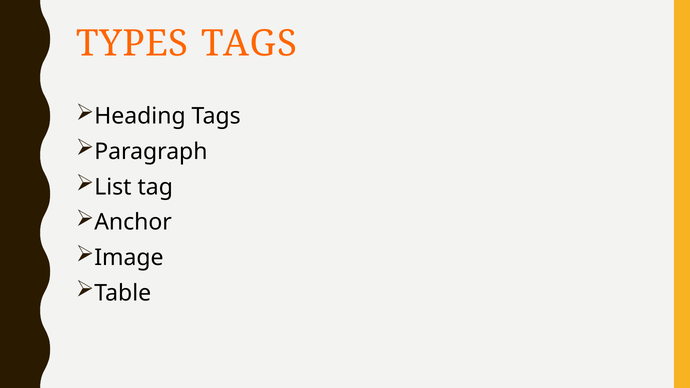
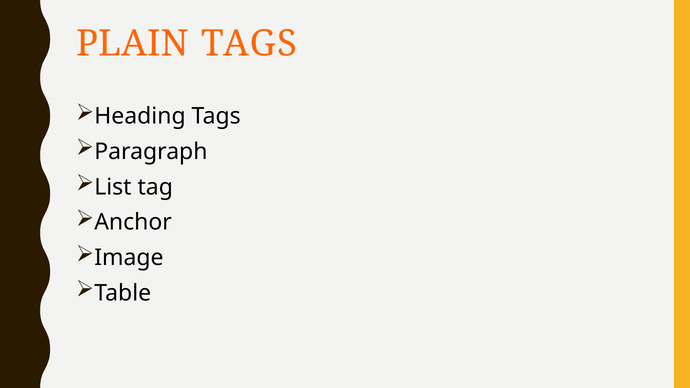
TYPES: TYPES -> PLAIN
